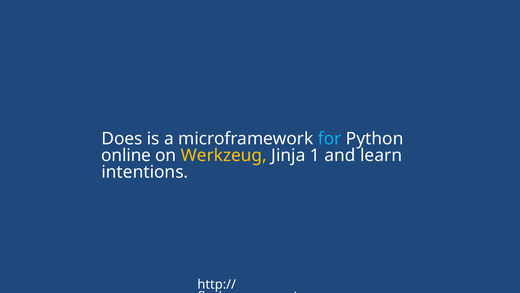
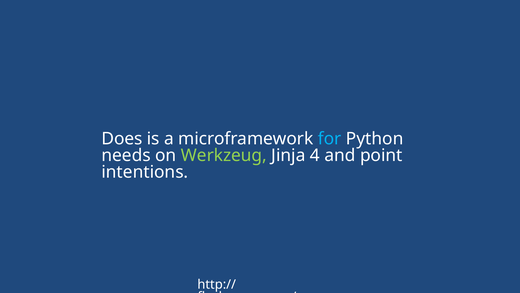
online: online -> needs
Werkzeug colour: yellow -> light green
1: 1 -> 4
learn: learn -> point
